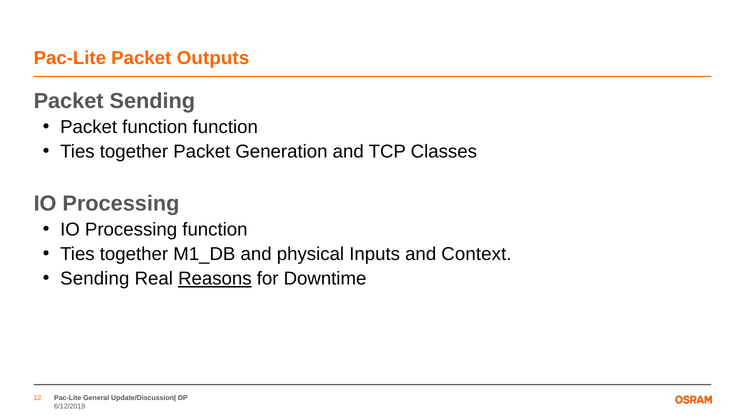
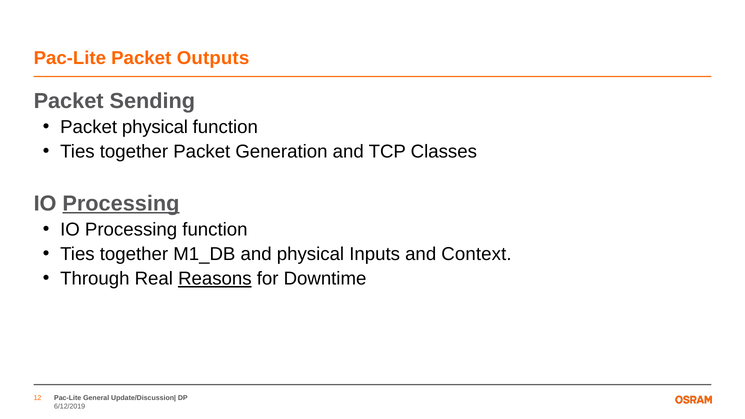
Packet function: function -> physical
Processing at (121, 203) underline: none -> present
Sending at (95, 279): Sending -> Through
